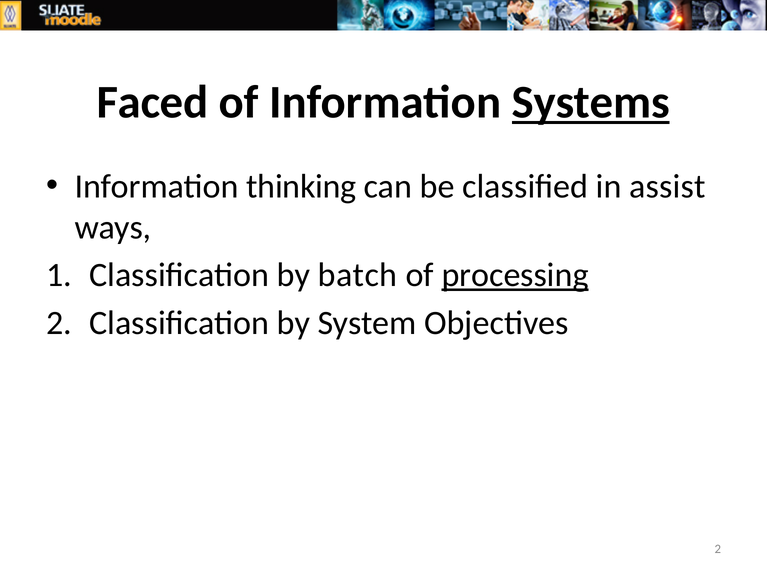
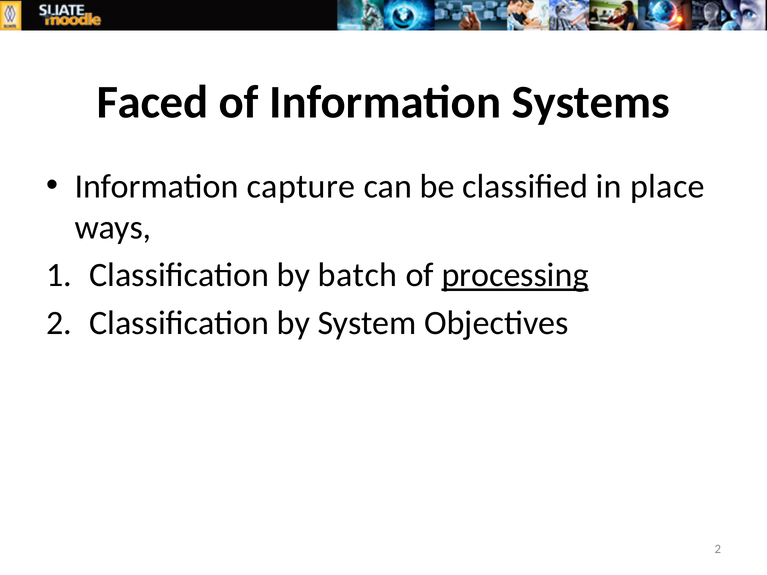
Systems underline: present -> none
thinking: thinking -> capture
assist: assist -> place
